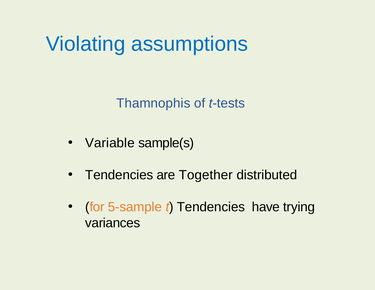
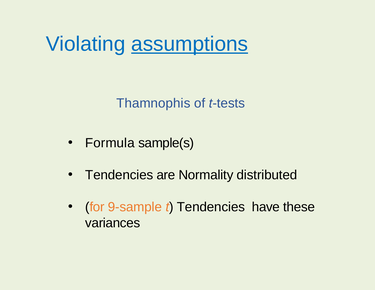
assumptions underline: none -> present
Variable: Variable -> Formula
Together: Together -> Normality
5-sample: 5-sample -> 9-sample
trying: trying -> these
